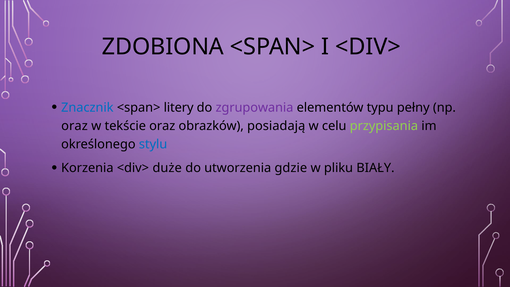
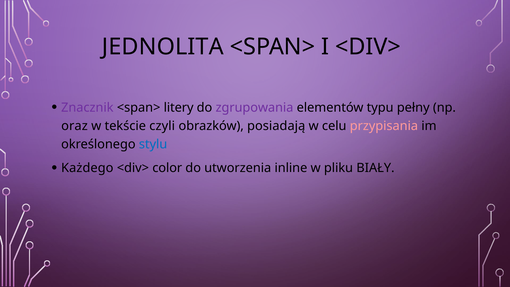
ZDOBIONA: ZDOBIONA -> JEDNOLITA
Znacznik colour: blue -> purple
tekście oraz: oraz -> czyli
przypisania colour: light green -> pink
Korzenia: Korzenia -> Każdego
duże: duże -> color
gdzie: gdzie -> inline
